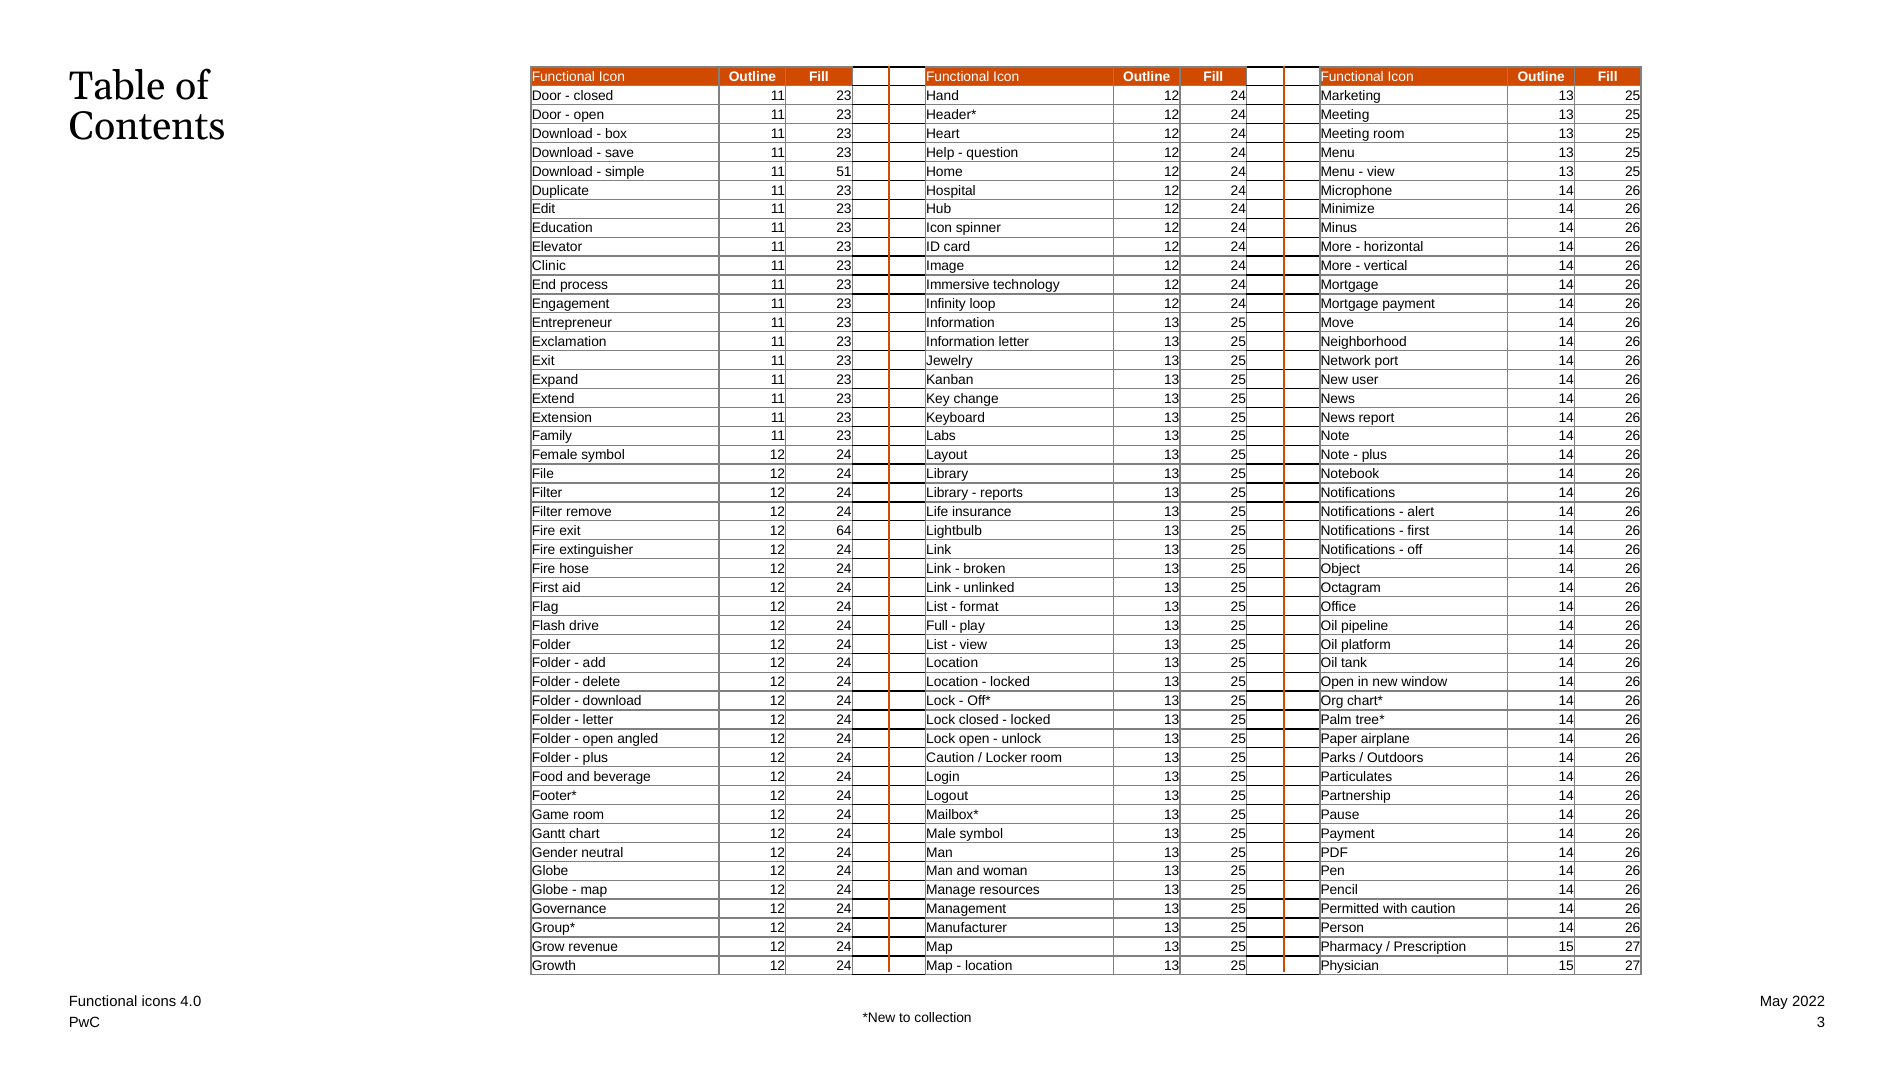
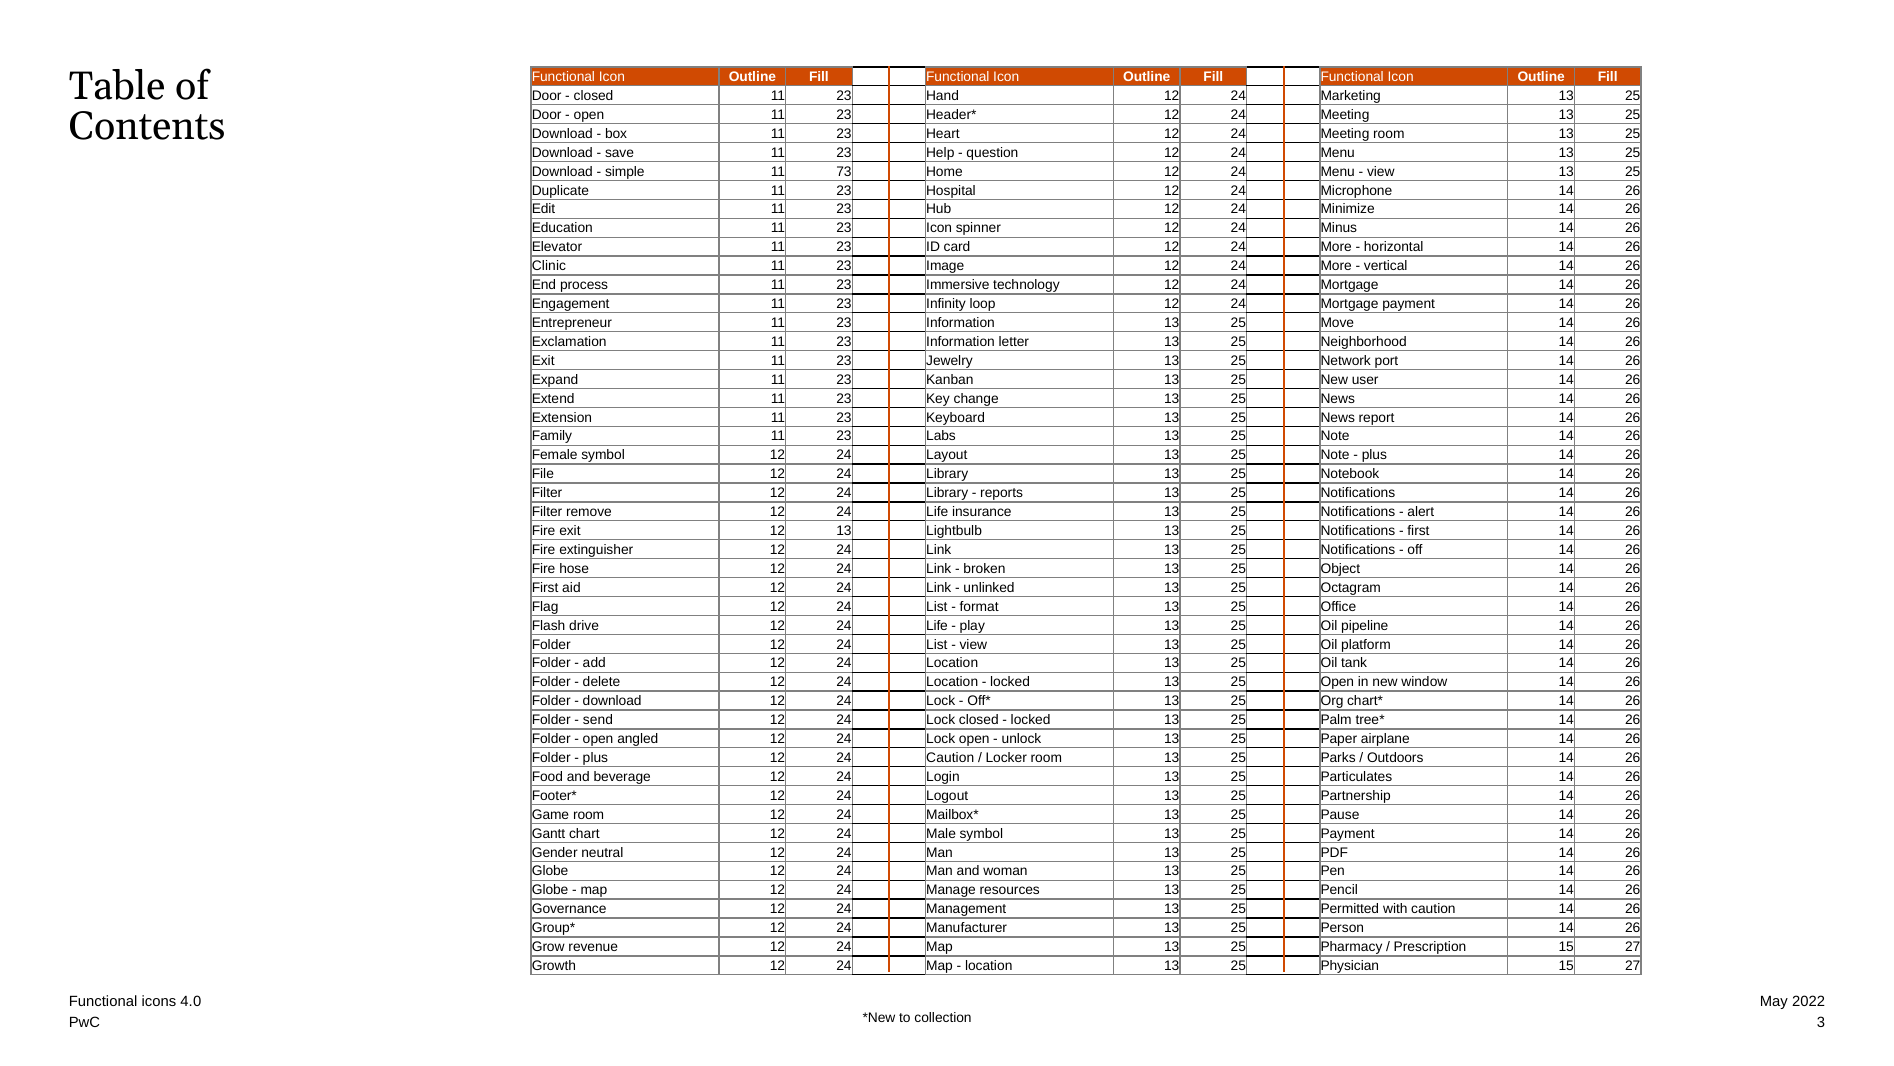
51: 51 -> 73
12 64: 64 -> 13
drive 12 24 Full: Full -> Life
letter at (598, 720): letter -> send
